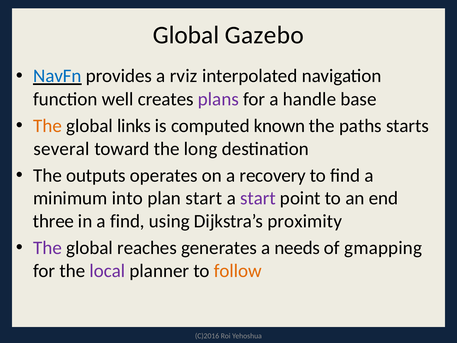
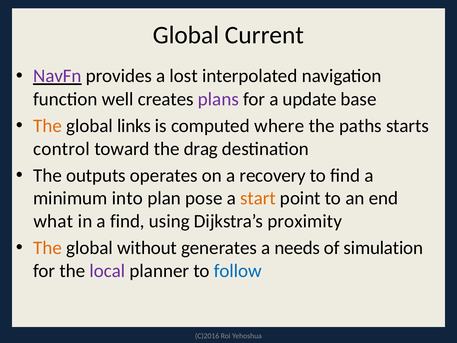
Gazebo: Gazebo -> Current
NavFn colour: blue -> purple
rviz: rviz -> lost
handle: handle -> update
known: known -> where
several: several -> control
long: long -> drag
plan start: start -> pose
start at (258, 198) colour: purple -> orange
three: three -> what
The at (47, 248) colour: purple -> orange
reaches: reaches -> without
gmapping: gmapping -> simulation
follow colour: orange -> blue
